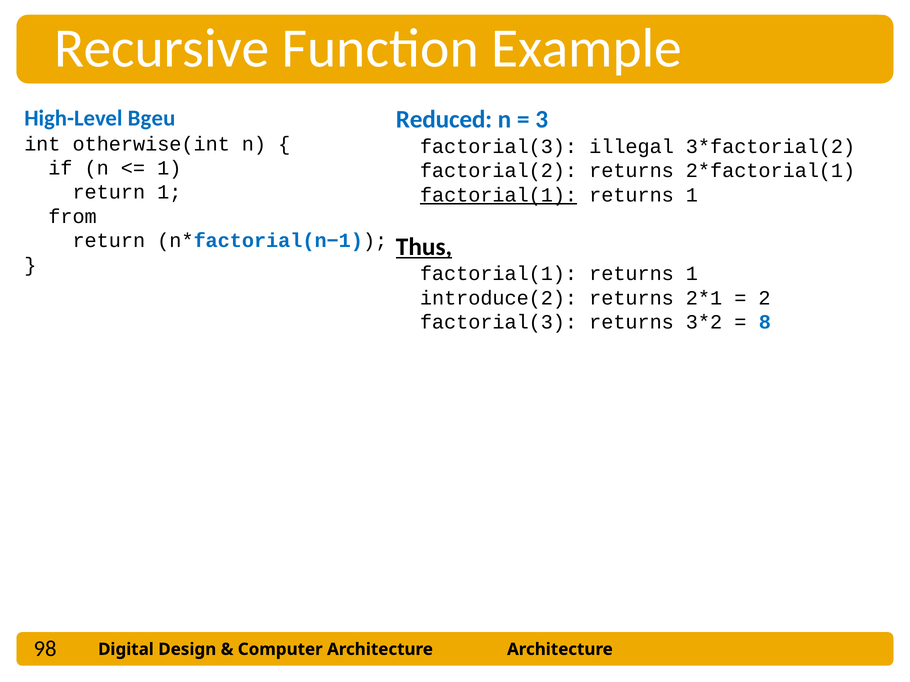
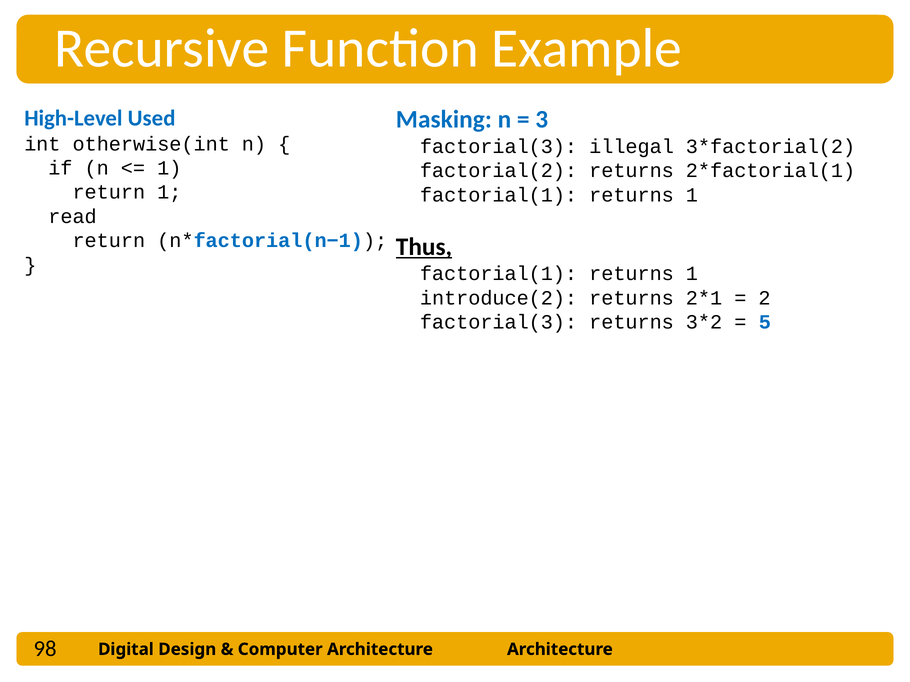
Bgeu: Bgeu -> Used
Reduced: Reduced -> Masking
factorial(1 at (499, 195) underline: present -> none
from: from -> read
8: 8 -> 5
